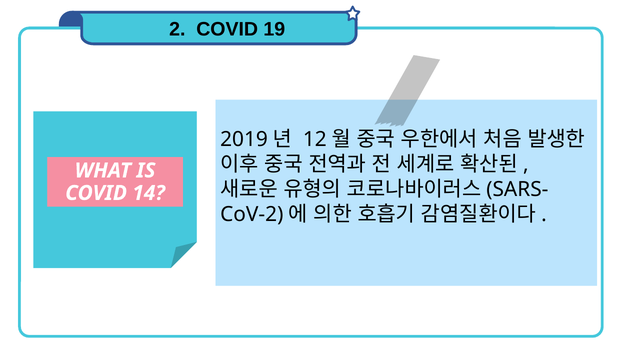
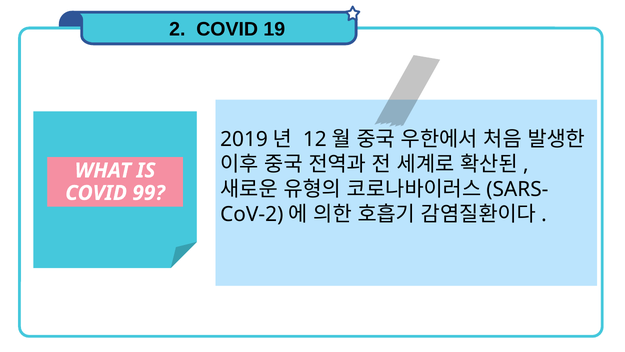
14: 14 -> 99
